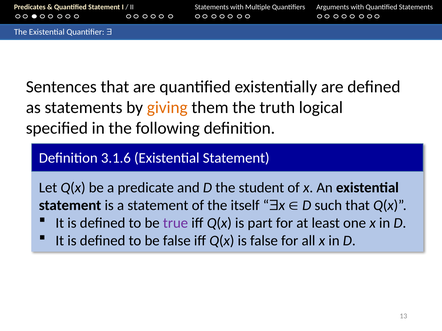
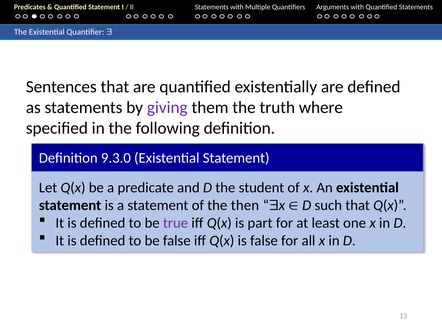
giving colour: orange -> purple
logical: logical -> where
3.1.6: 3.1.6 -> 9.3.0
itself: itself -> then
